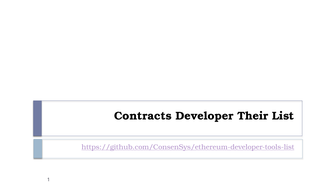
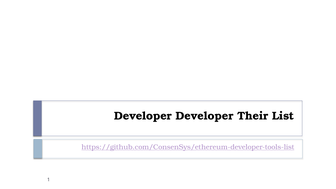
Contracts at (143, 116): Contracts -> Developer
